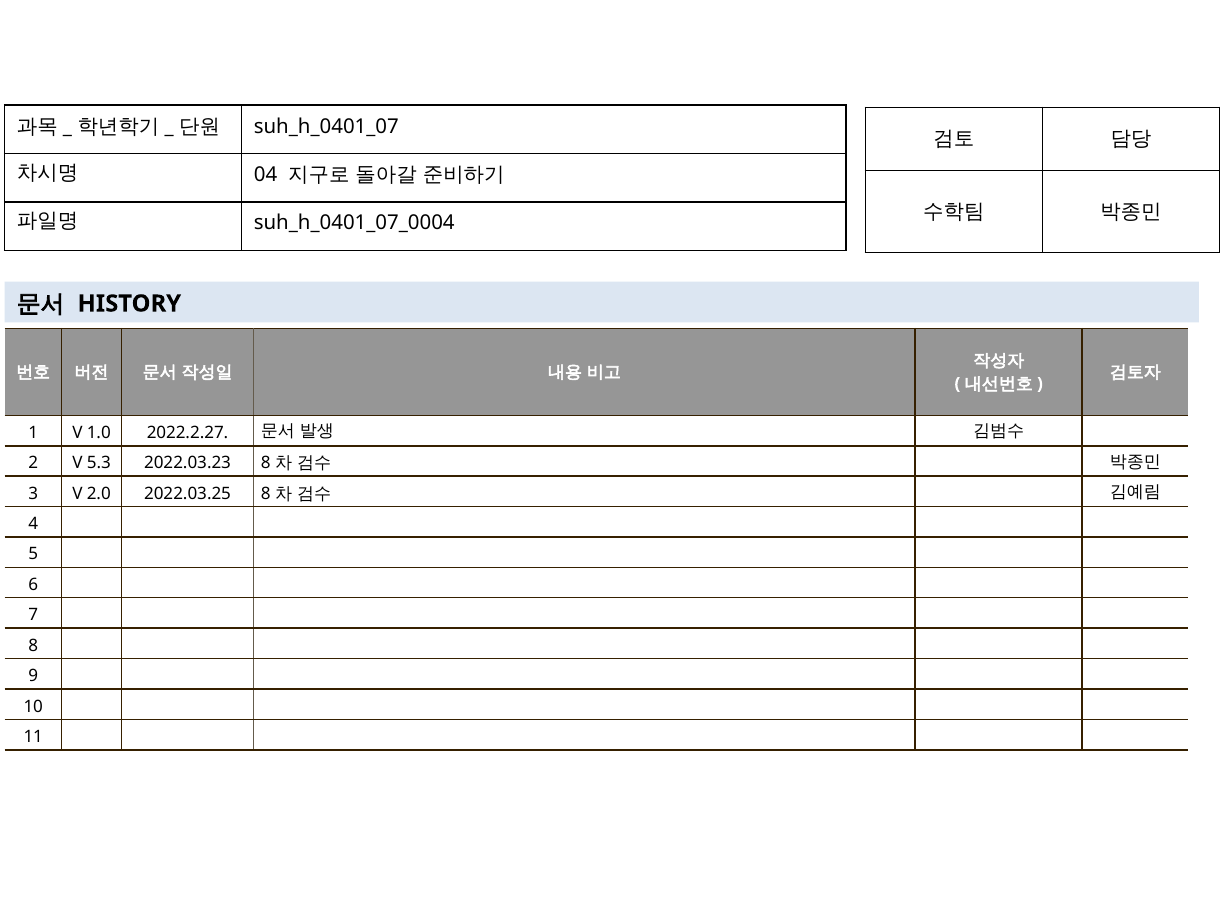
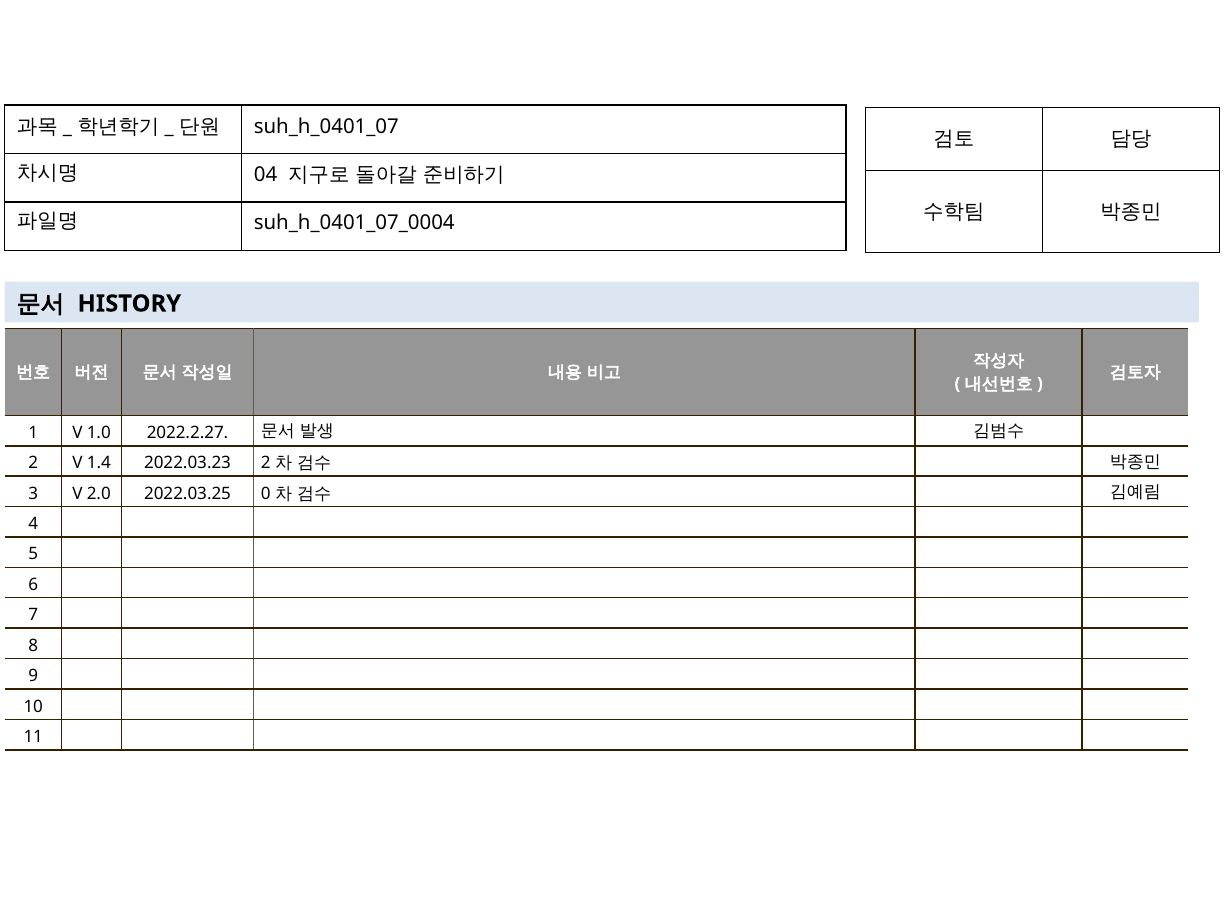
5.3: 5.3 -> 1.4
2022.03.23 8: 8 -> 2
2022.03.25 8: 8 -> 0
